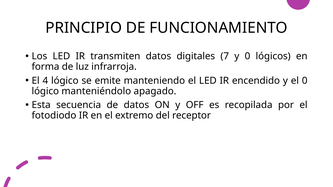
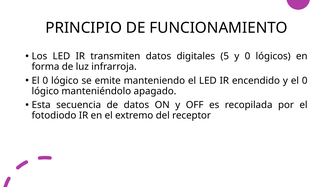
7: 7 -> 5
4 at (45, 81): 4 -> 0
